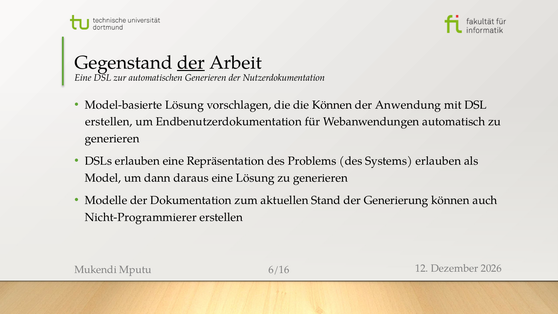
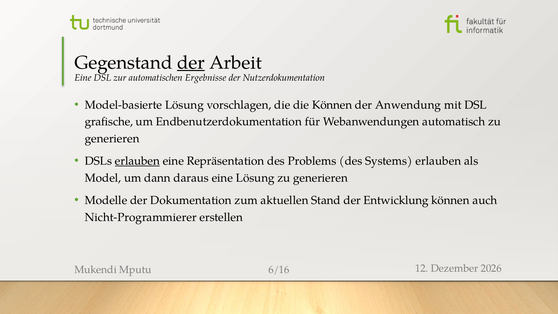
automatischen Generieren: Generieren -> Ergebnisse
erstellen at (109, 122): erstellen -> grafische
erlauben at (137, 161) underline: none -> present
Generierung: Generierung -> Entwicklung
